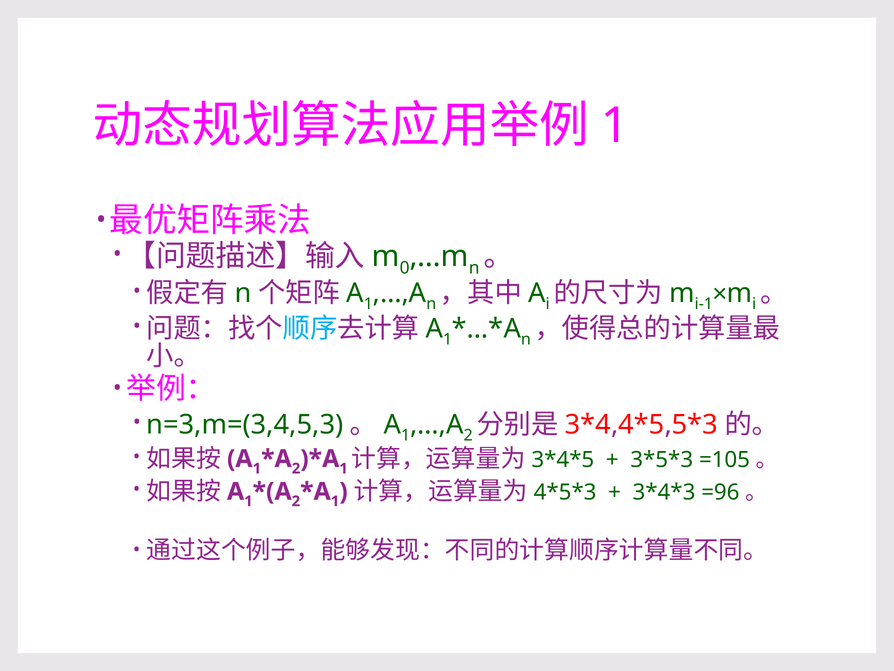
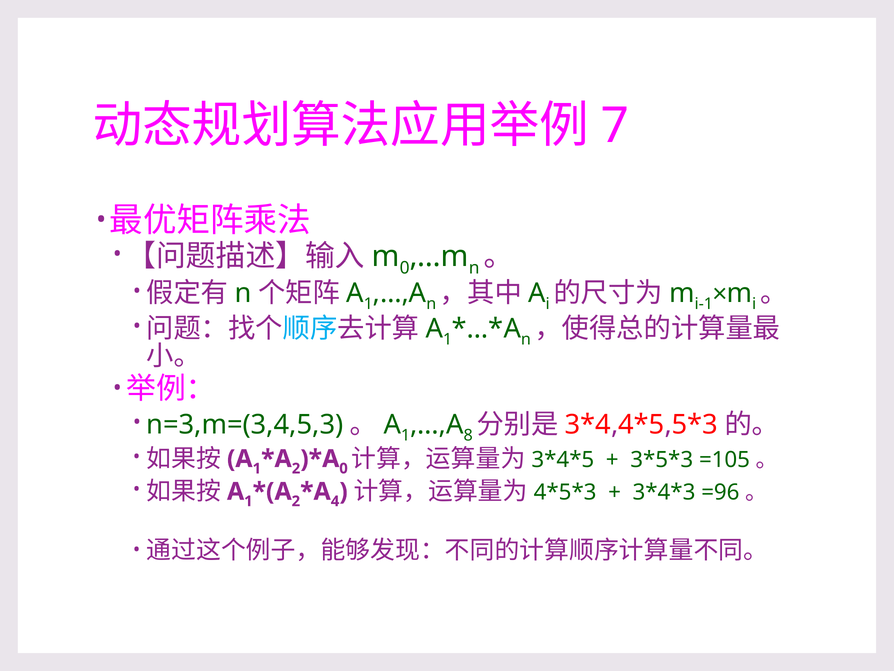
1 at (615, 126): 1 -> 7
2 at (468, 435): 2 -> 8
1 at (344, 468): 1 -> 0
1 at (335, 501): 1 -> 4
